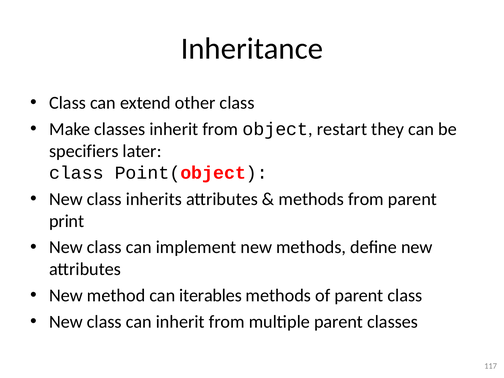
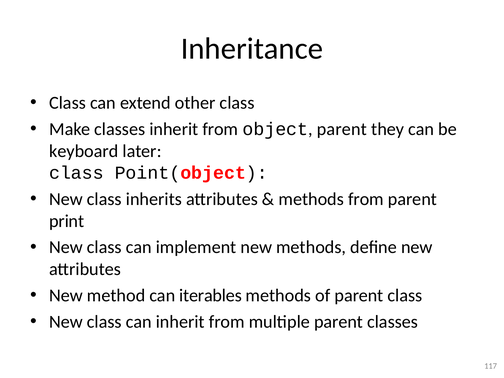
object restart: restart -> parent
specifiers: specifiers -> keyboard
